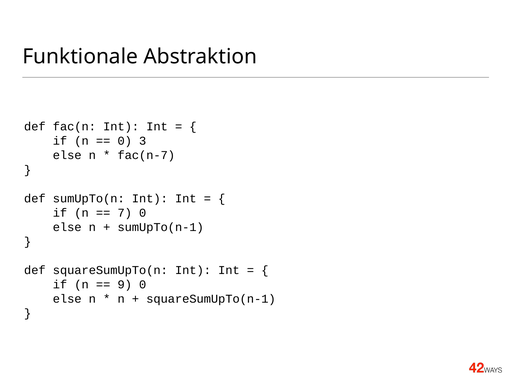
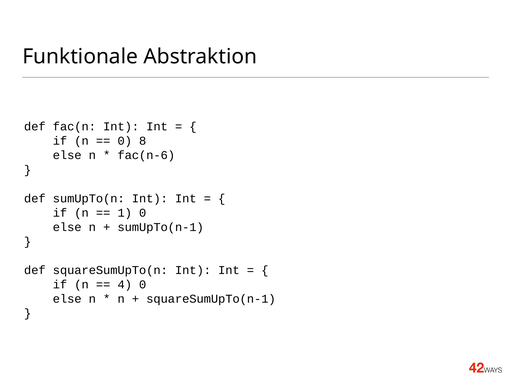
3: 3 -> 8
fac(n-7: fac(n-7 -> fac(n-6
7: 7 -> 1
9: 9 -> 4
